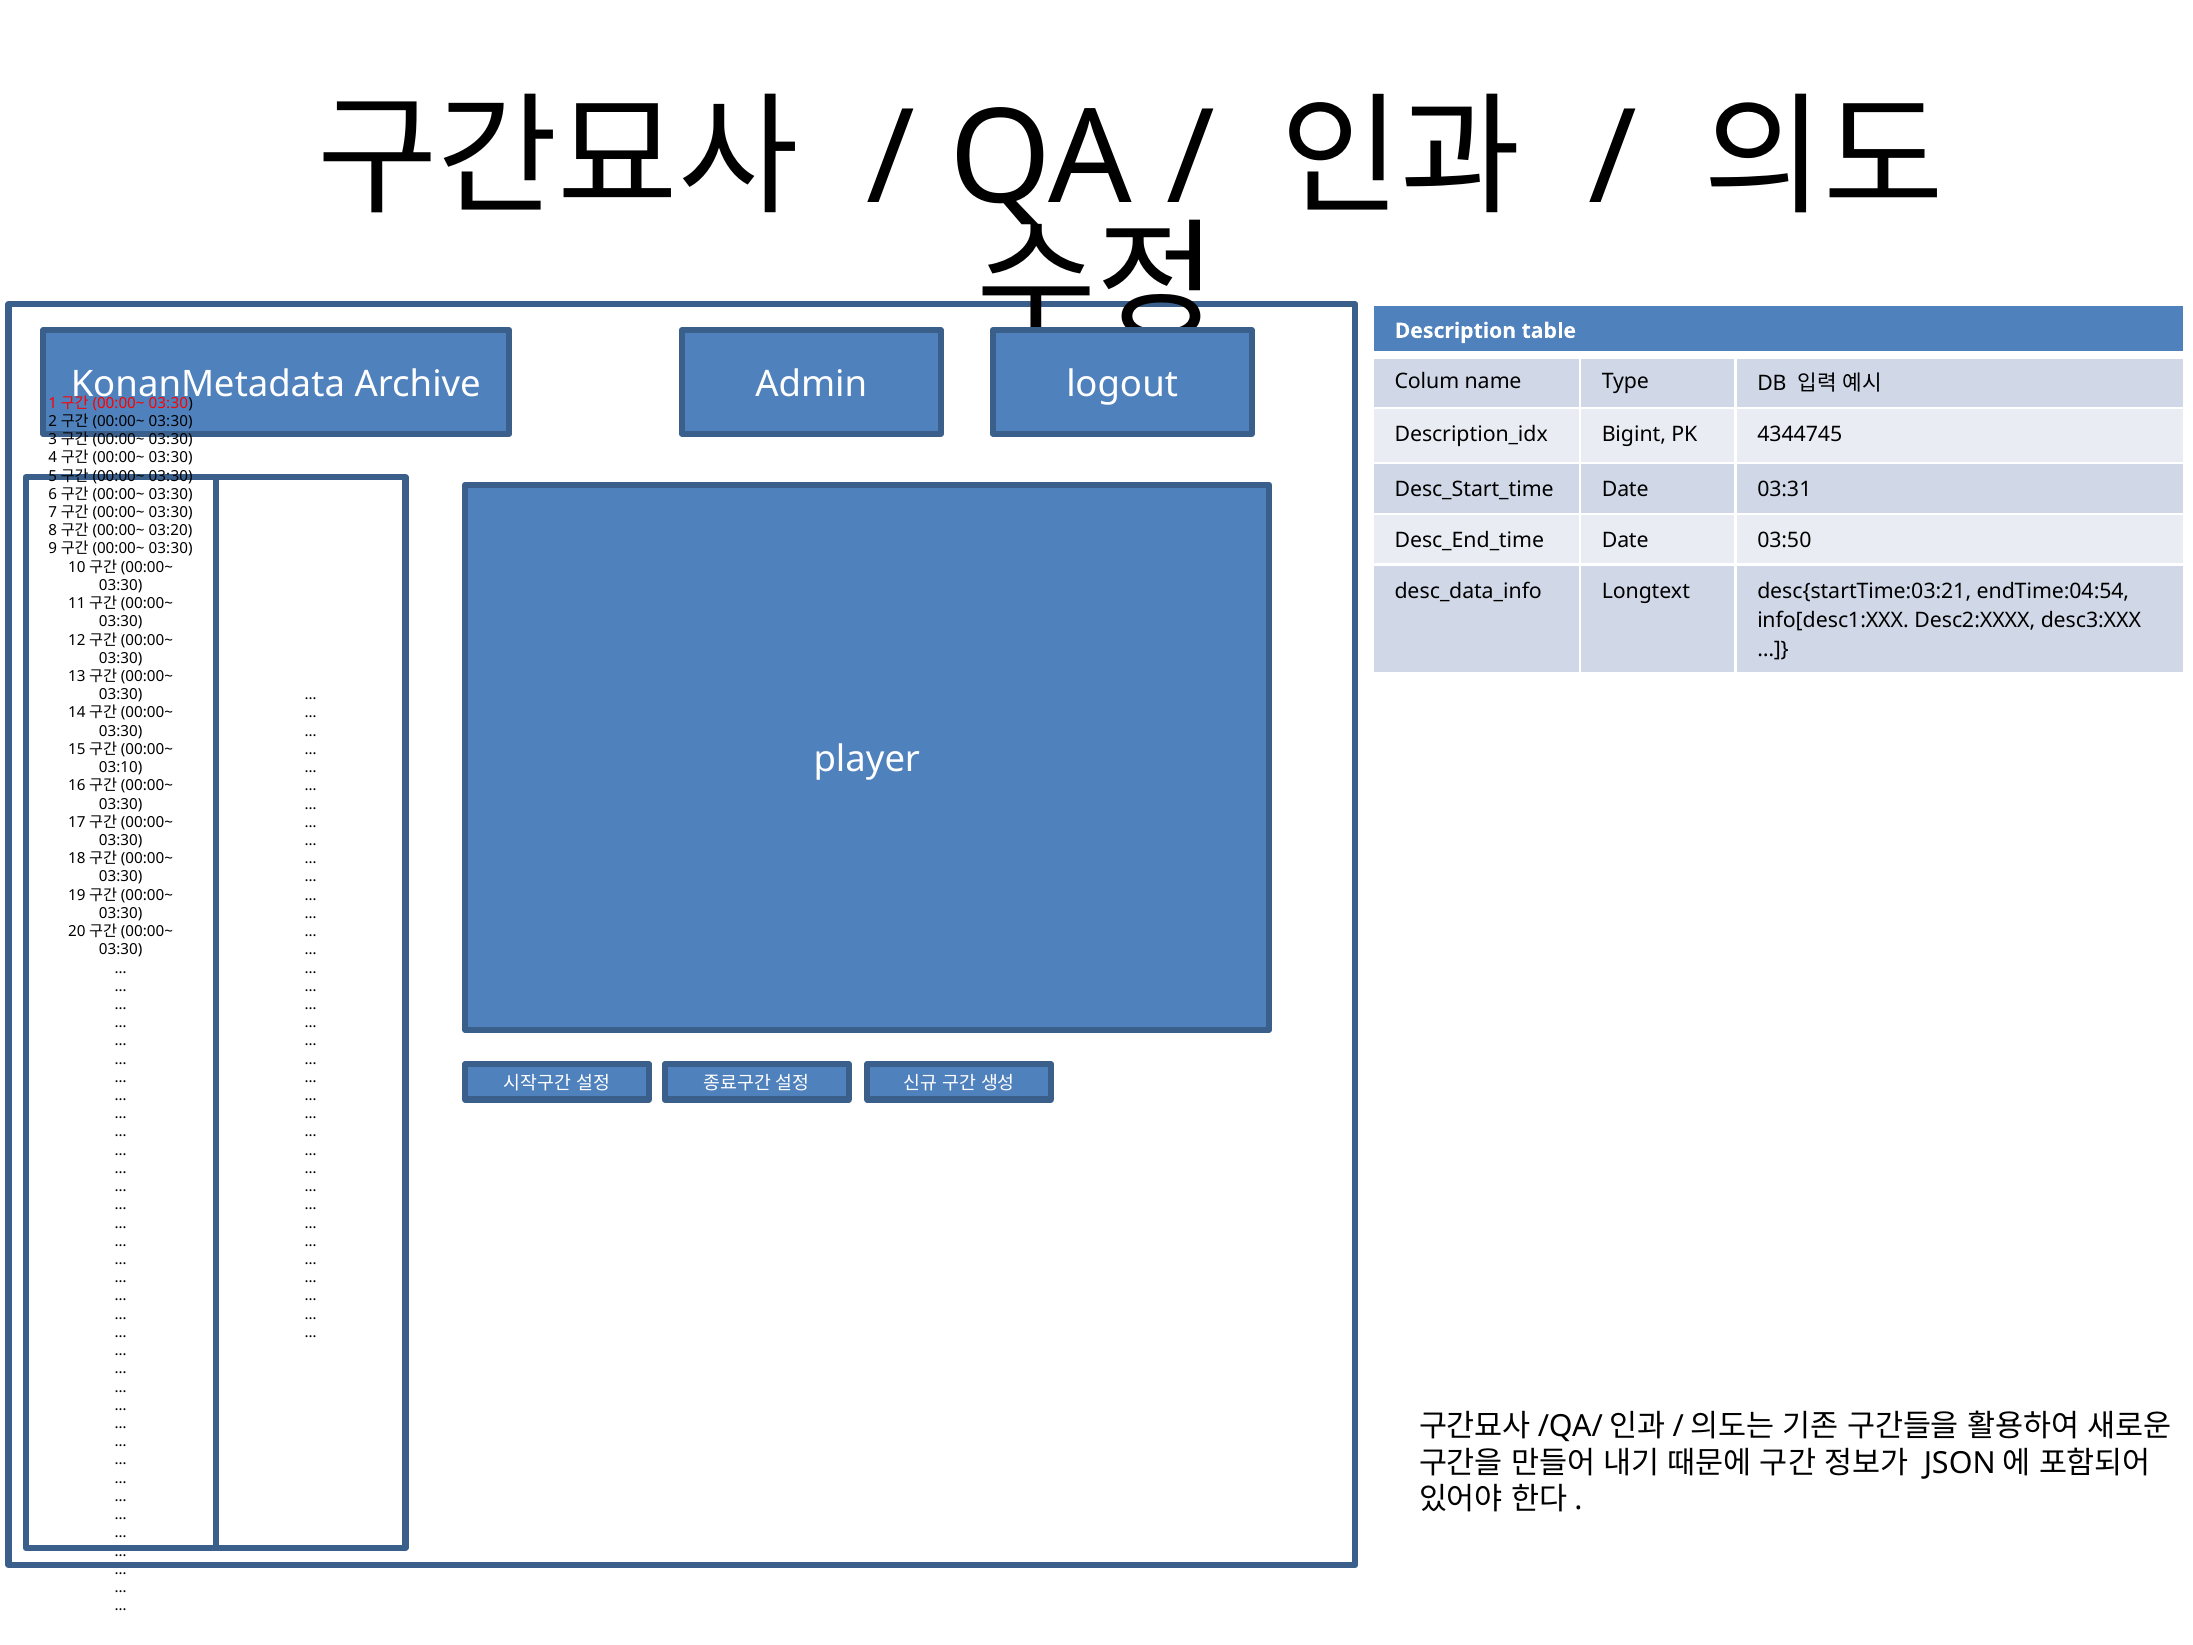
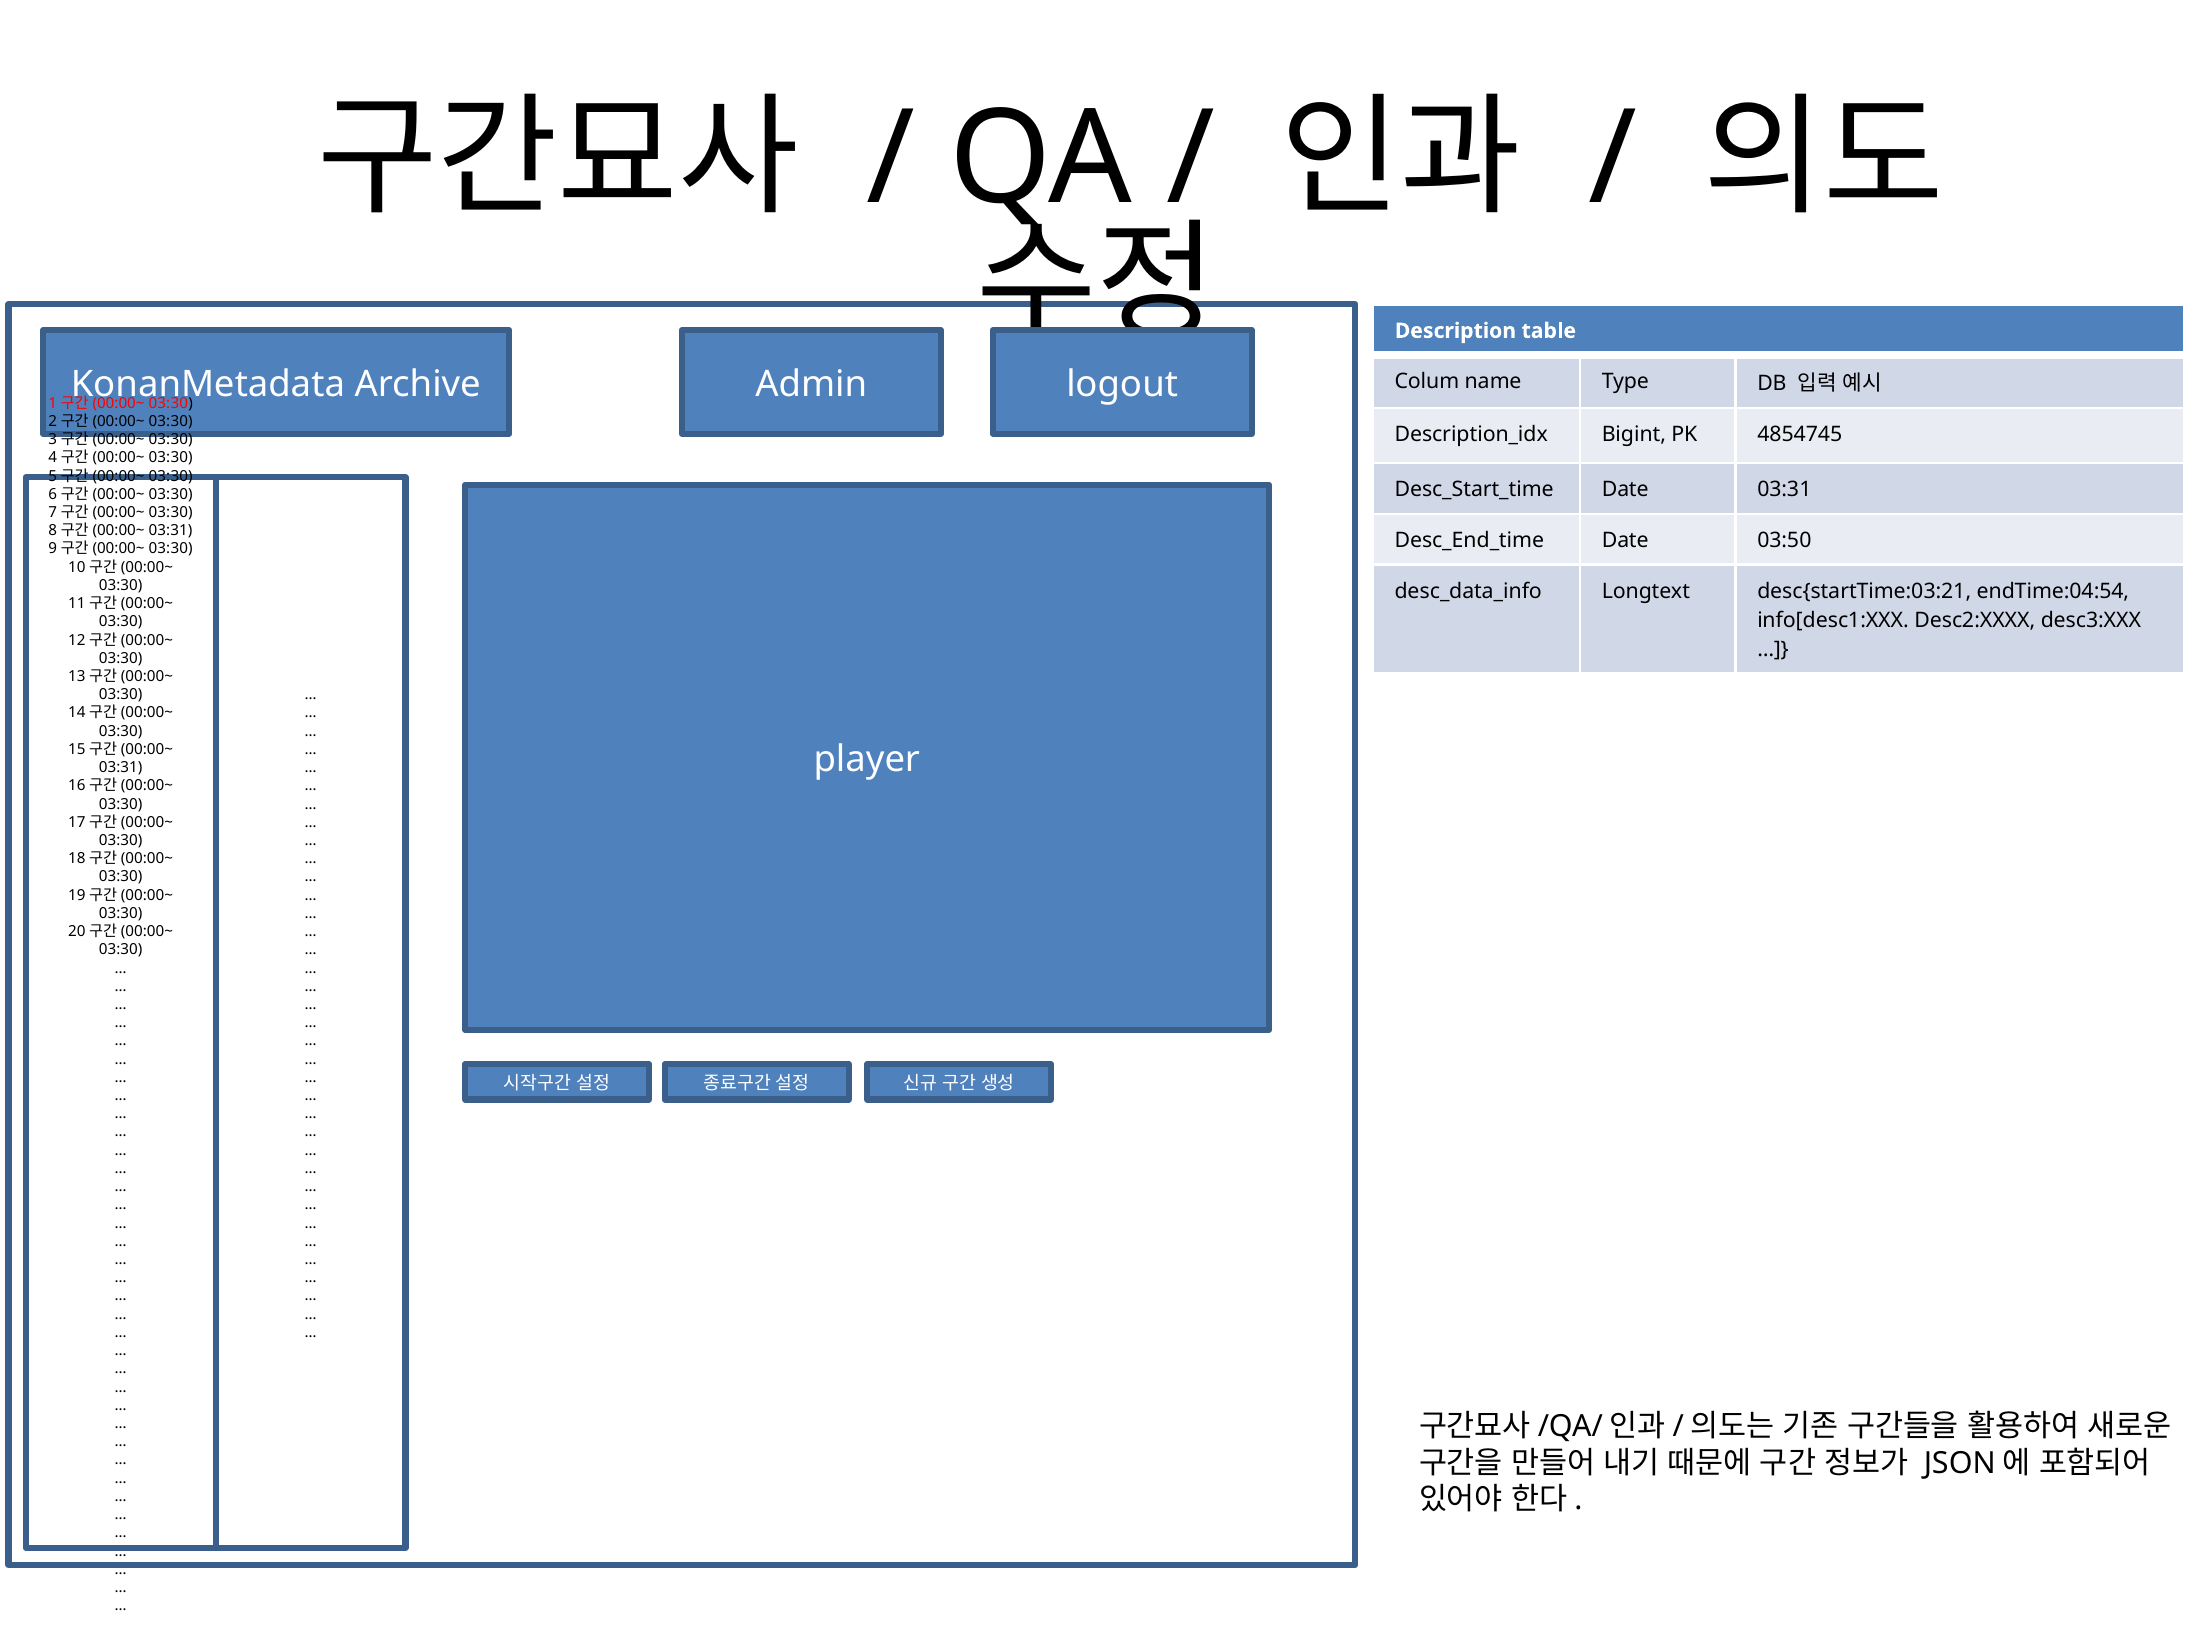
4344745: 4344745 -> 4854745
03:20 at (171, 531): 03:20 -> 03:31
03:10 at (121, 767): 03:10 -> 03:31
